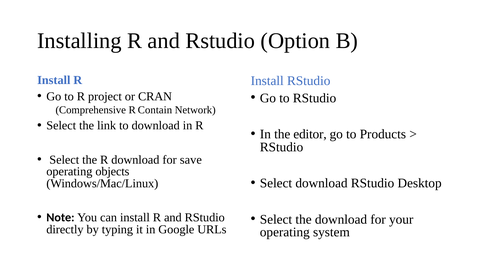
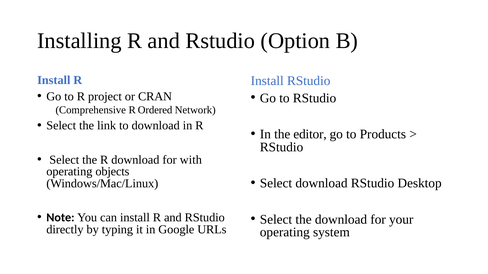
Contain: Contain -> Ordered
save: save -> with
